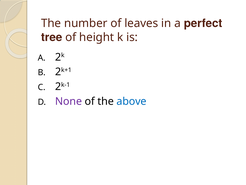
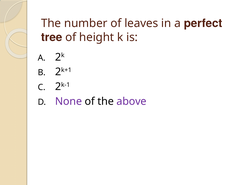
above colour: blue -> purple
